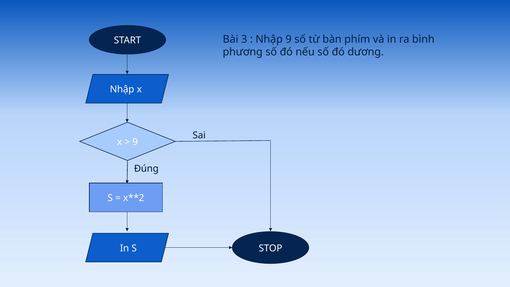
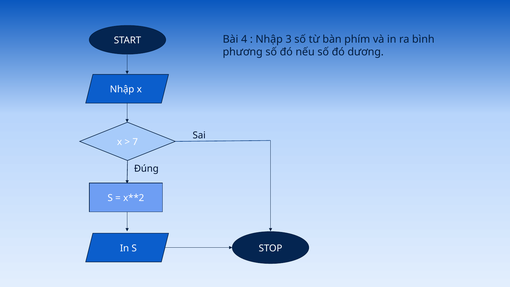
3: 3 -> 4
Nhập 9: 9 -> 3
9 at (135, 142): 9 -> 7
